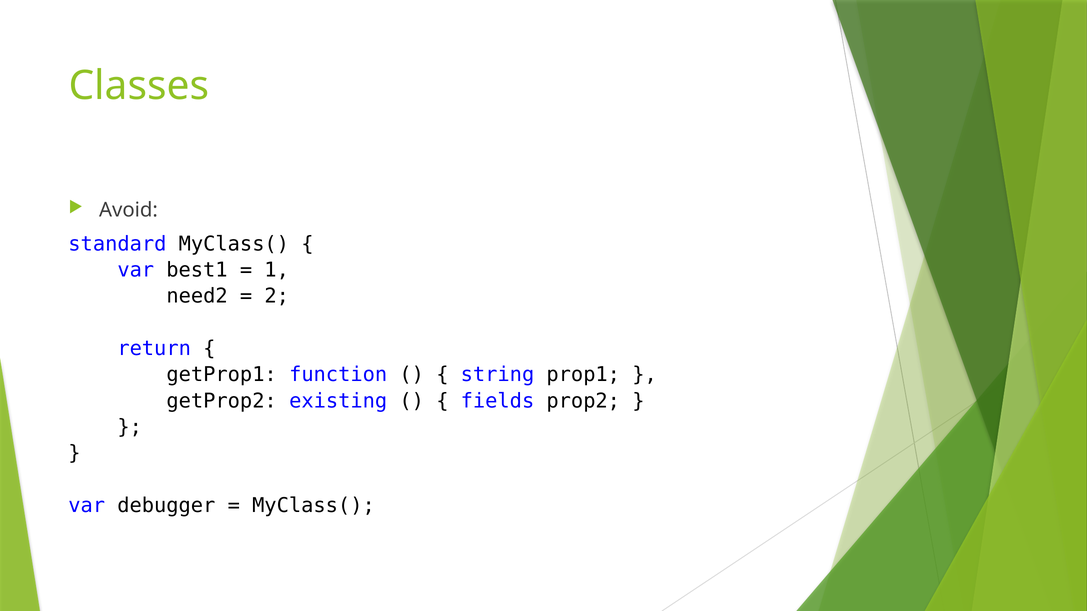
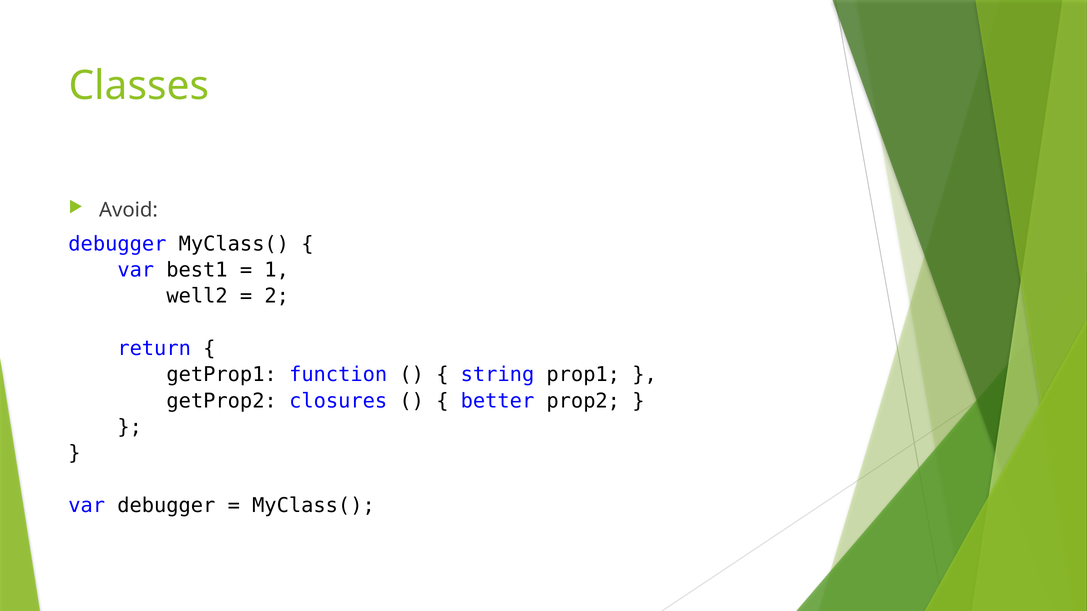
standard at (117, 244): standard -> debugger
need2: need2 -> well2
existing: existing -> closures
fields: fields -> better
